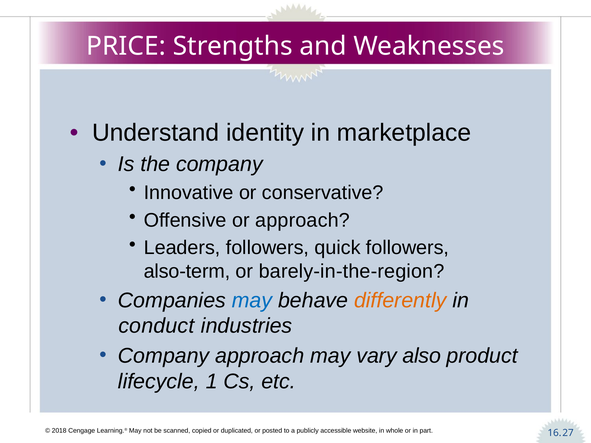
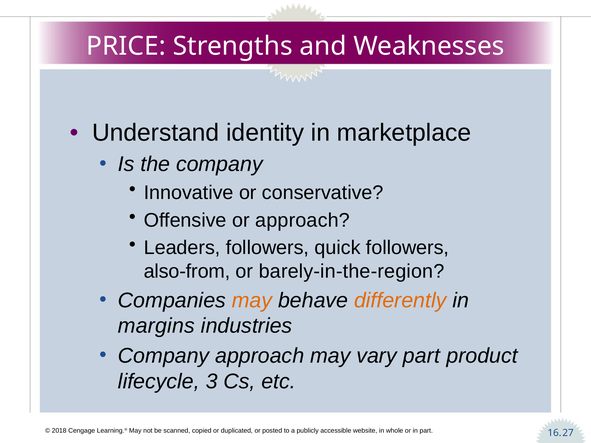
also-term: also-term -> also-from
may at (252, 301) colour: blue -> orange
conduct: conduct -> margins
vary also: also -> part
1: 1 -> 3
